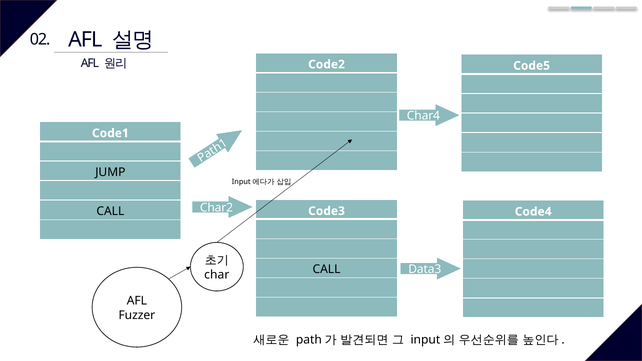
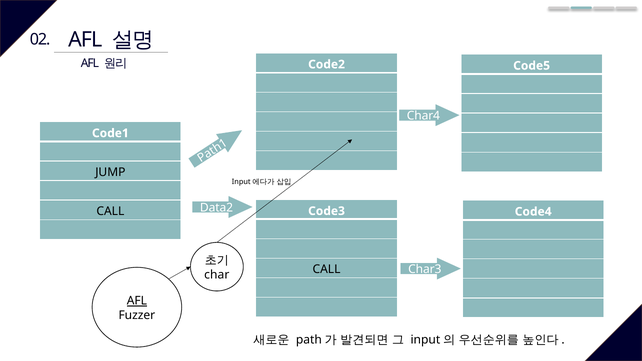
Char2: Char2 -> Data2
Data3: Data3 -> Char3
AFL at (137, 301) underline: none -> present
